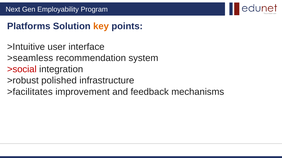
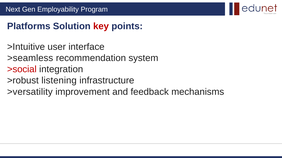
key colour: orange -> red
polished: polished -> listening
>facilitates: >facilitates -> >versatility
